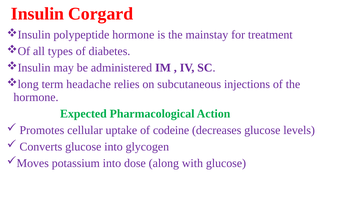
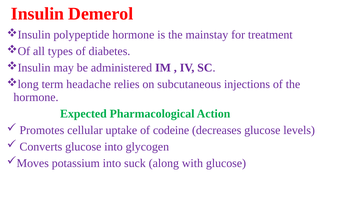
Corgard: Corgard -> Demerol
dose: dose -> suck
